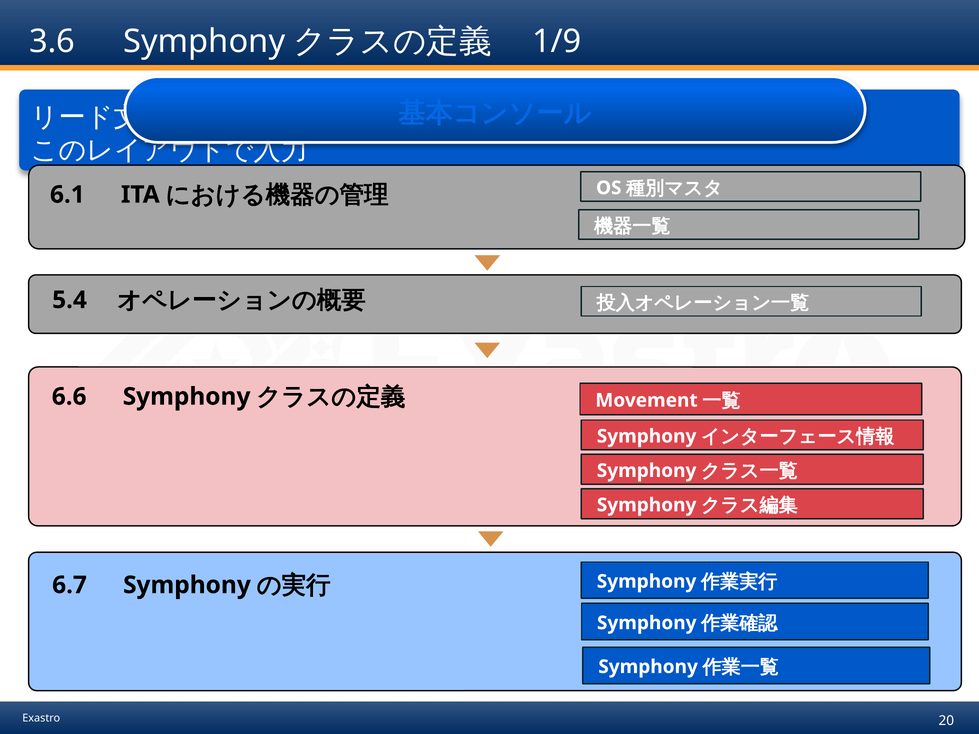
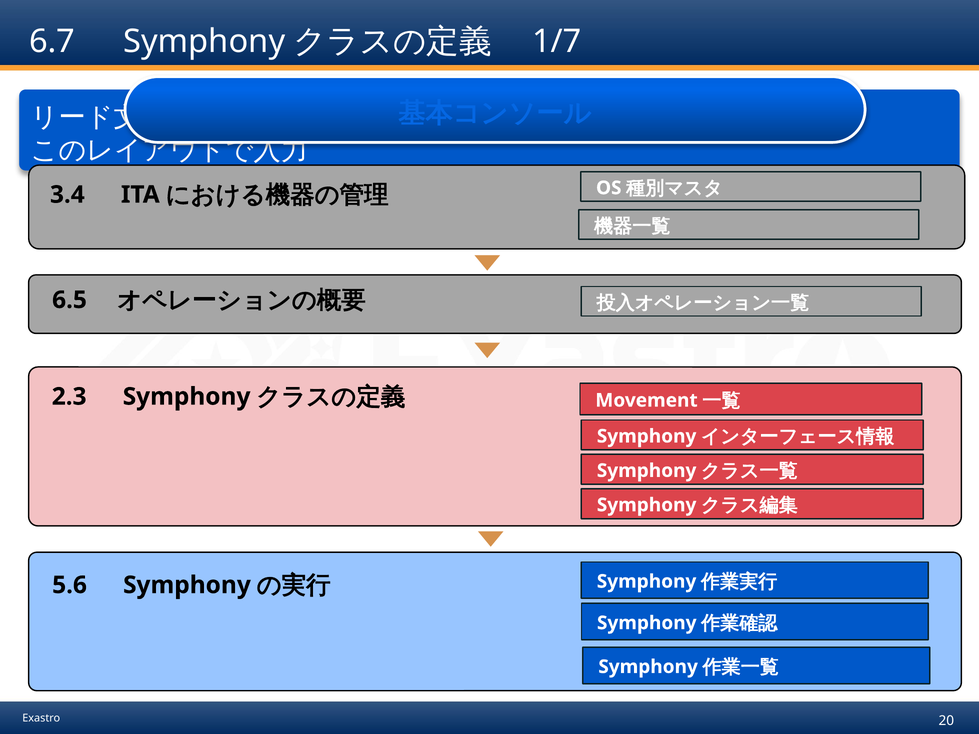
3.6: 3.6 -> 6.7
1/9: 1/9 -> 1/7
6.1: 6.1 -> 3.4
5.4: 5.4 -> 6.5
6.6: 6.6 -> 2.3
6.7: 6.7 -> 5.6
